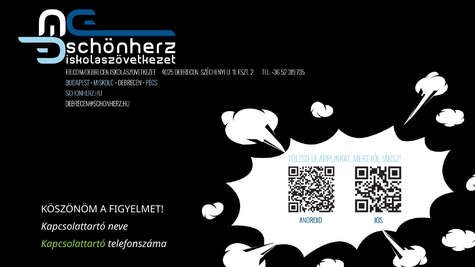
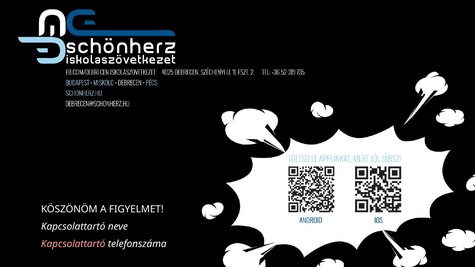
Kapcsolattartó at (73, 244) colour: light green -> pink
